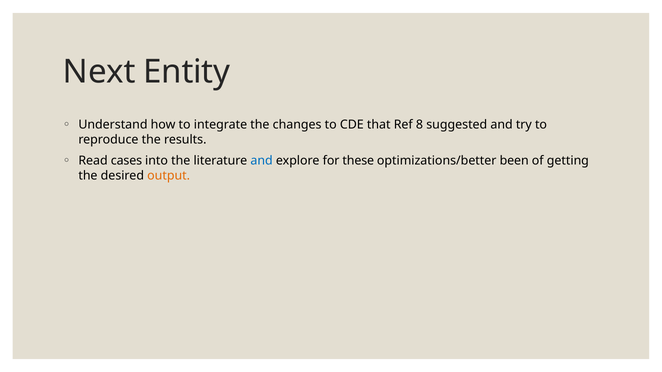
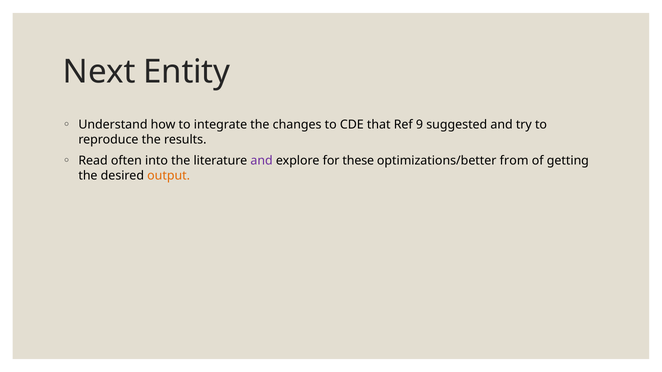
8: 8 -> 9
cases: cases -> often
and at (262, 161) colour: blue -> purple
been: been -> from
